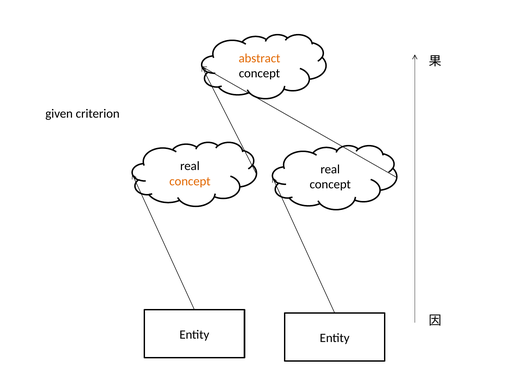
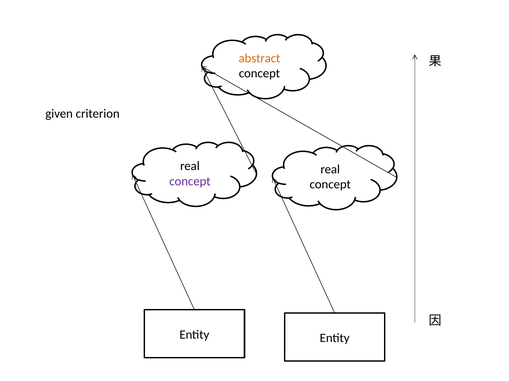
concept at (190, 182) colour: orange -> purple
